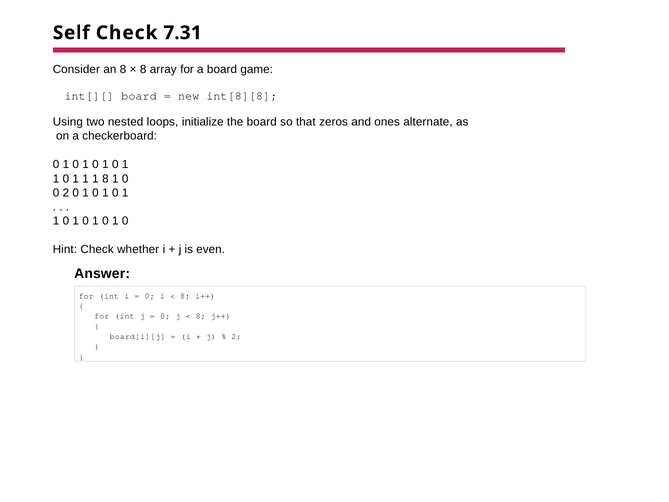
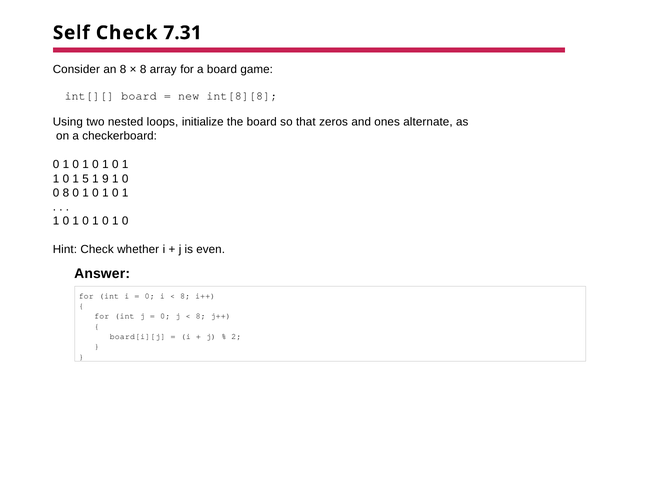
1 at (86, 179): 1 -> 5
1 8: 8 -> 9
0 2: 2 -> 8
